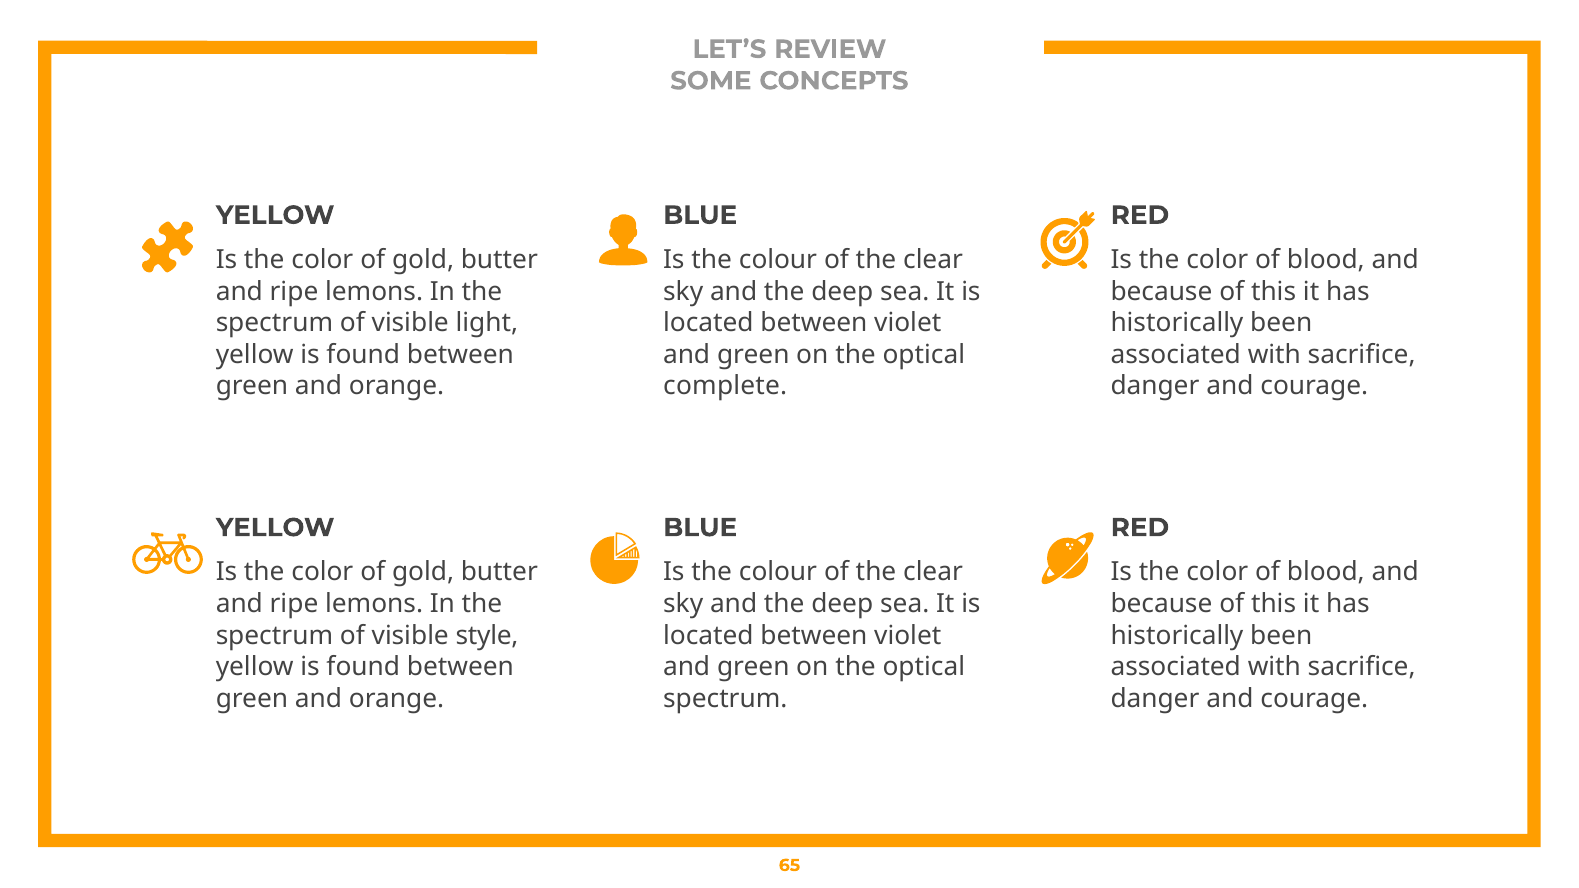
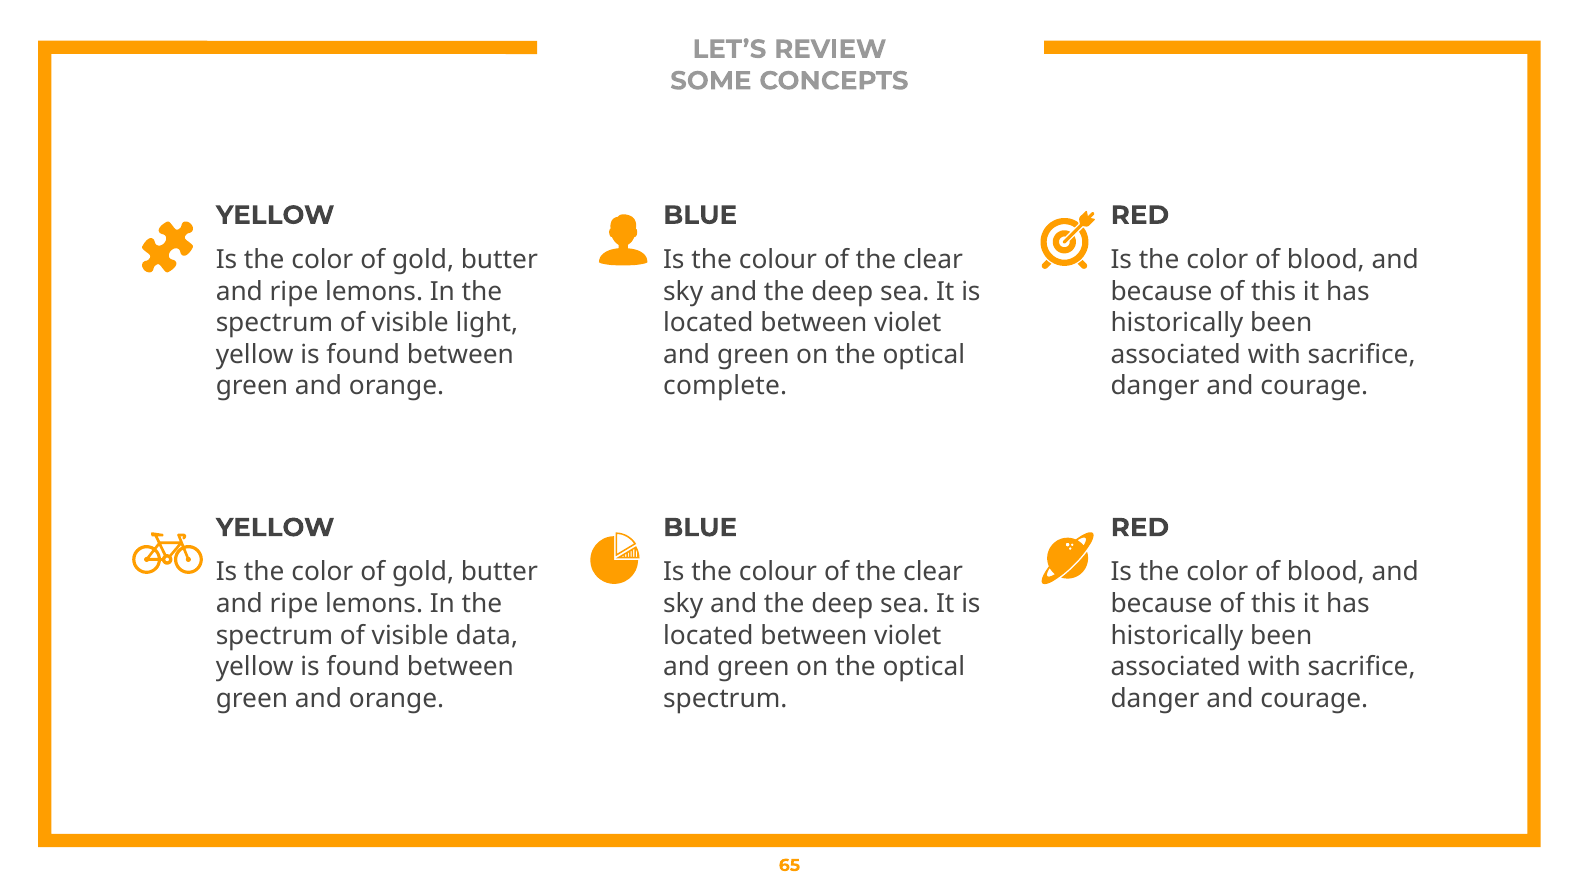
style: style -> data
